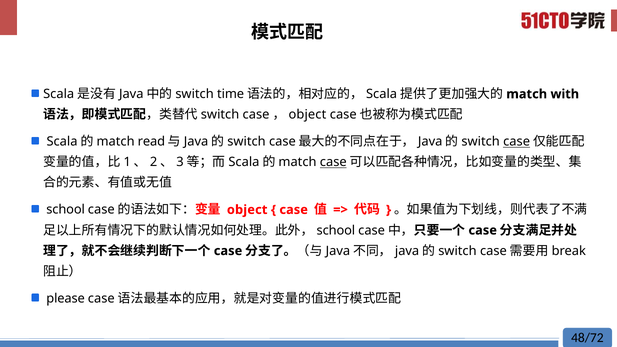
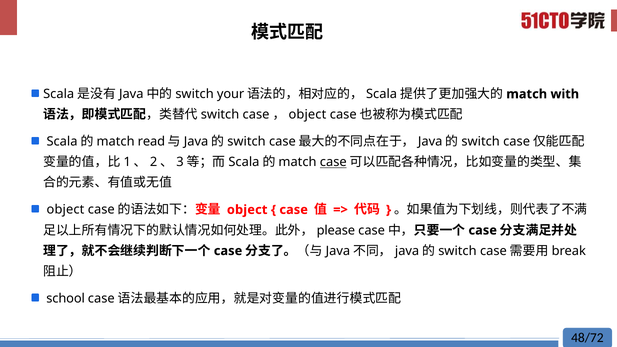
time: time -> your
case at (517, 142) underline: present -> none
school at (66, 210): school -> object
school at (336, 230): school -> please
please: please -> school
